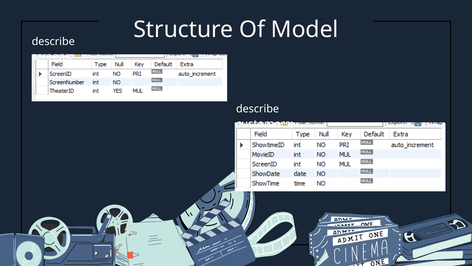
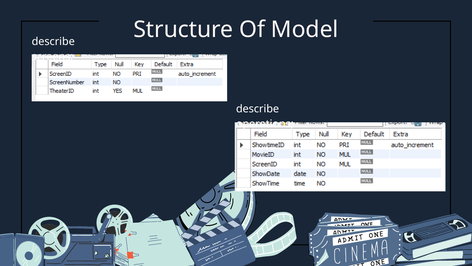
customers: customers -> operations
